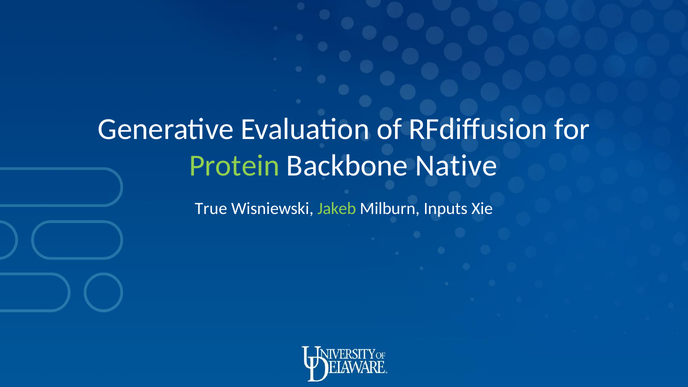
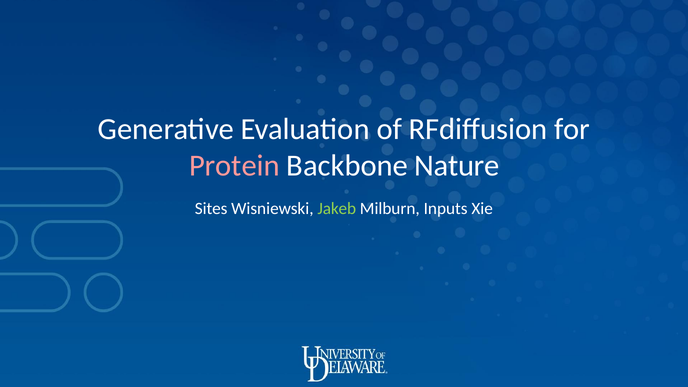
Protein colour: light green -> pink
Native: Native -> Nature
True: True -> Sites
